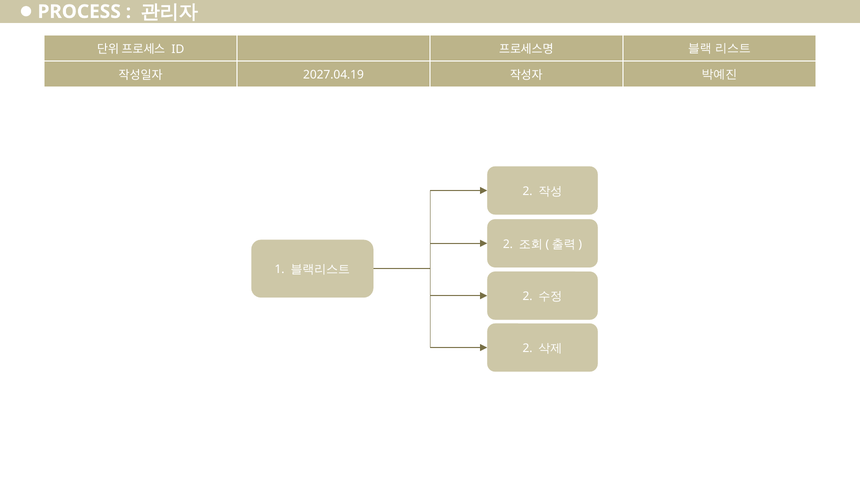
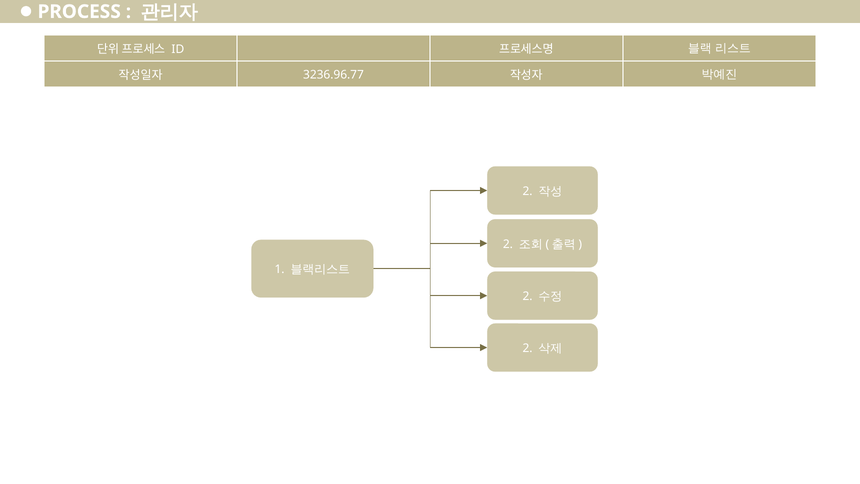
2027.04.19: 2027.04.19 -> 3236.96.77
